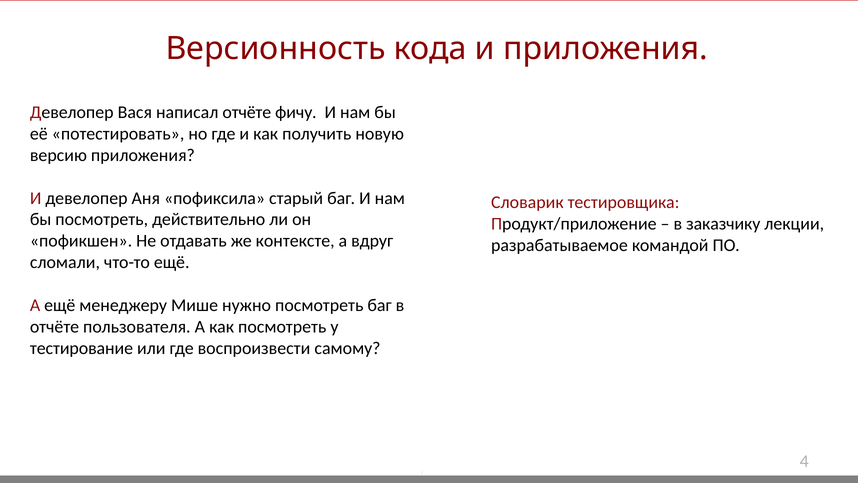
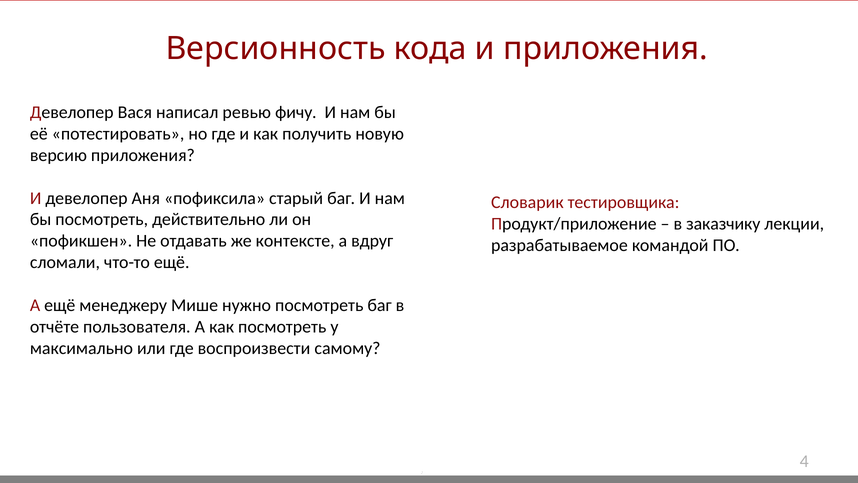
написал отчёте: отчёте -> ревью
тестирование: тестирование -> максимально
